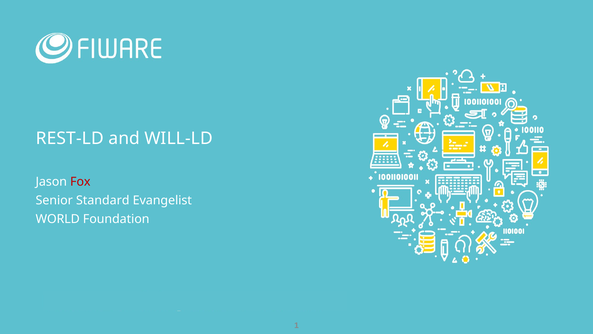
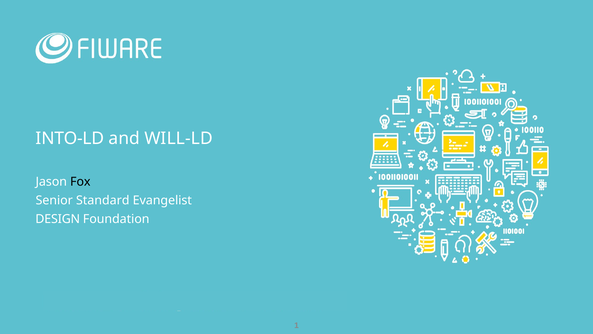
REST-LD: REST-LD -> INTO-LD
Fox colour: red -> black
WORLD: WORLD -> DESIGN
